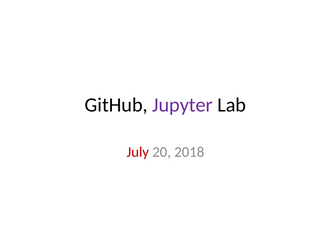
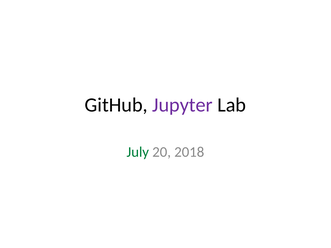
July colour: red -> green
